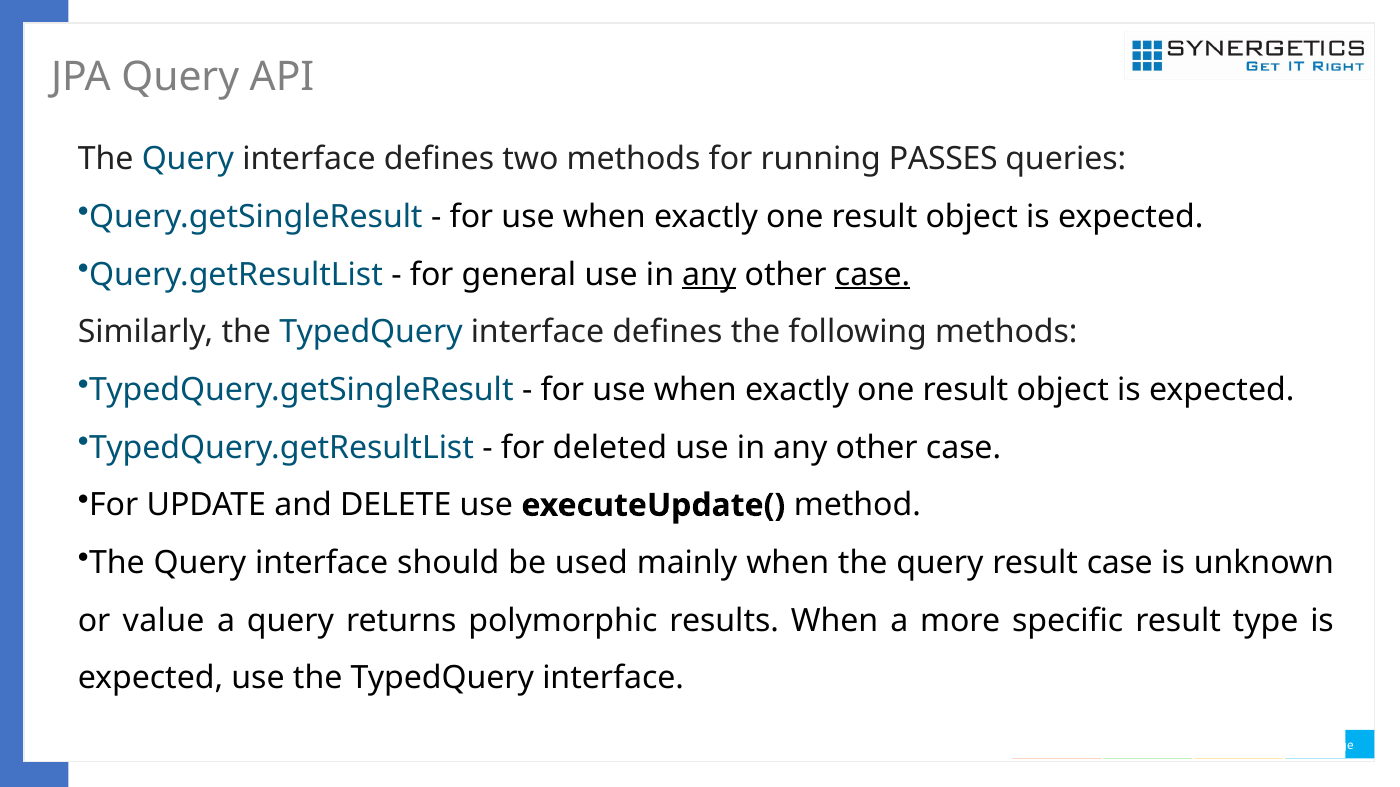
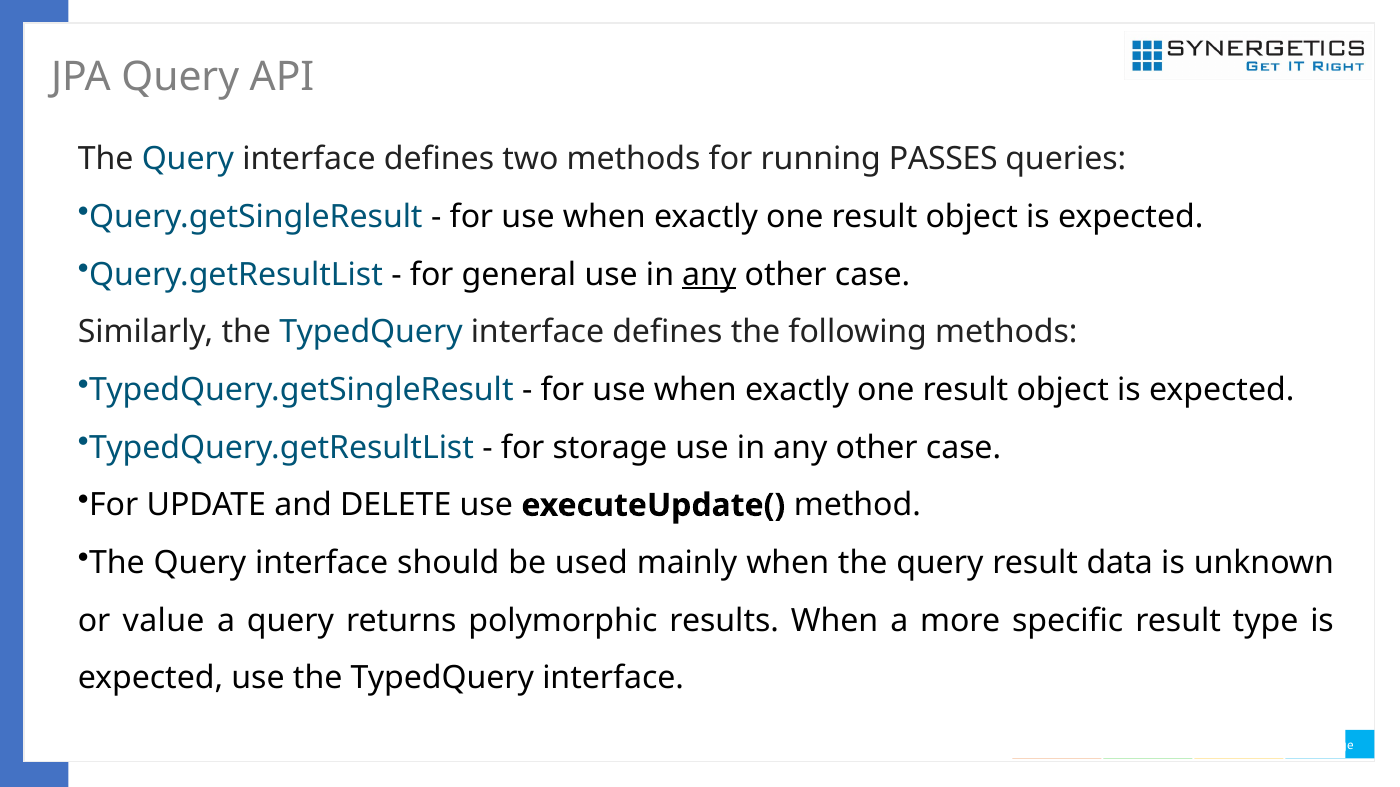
case at (873, 275) underline: present -> none
deleted: deleted -> storage
result case: case -> data
